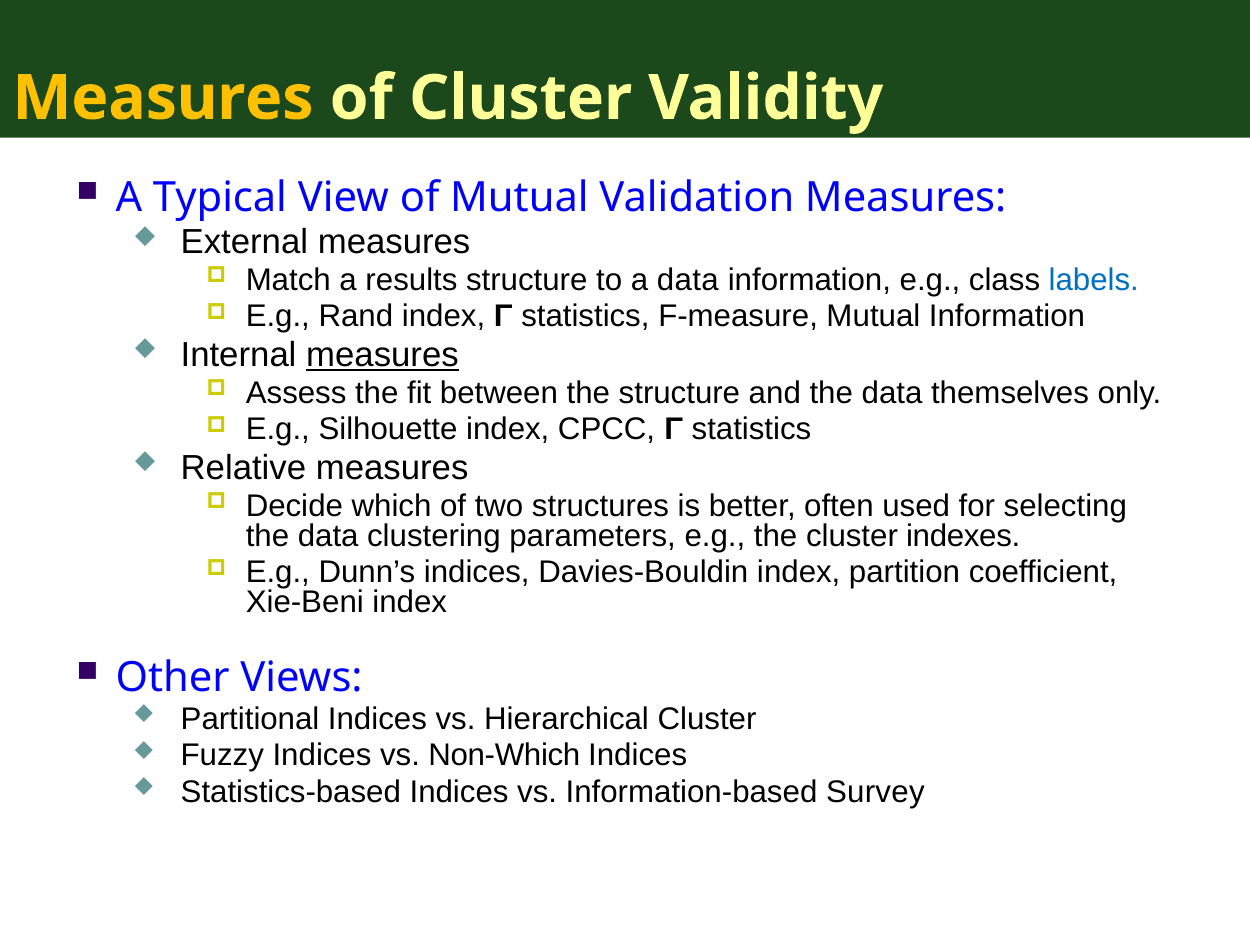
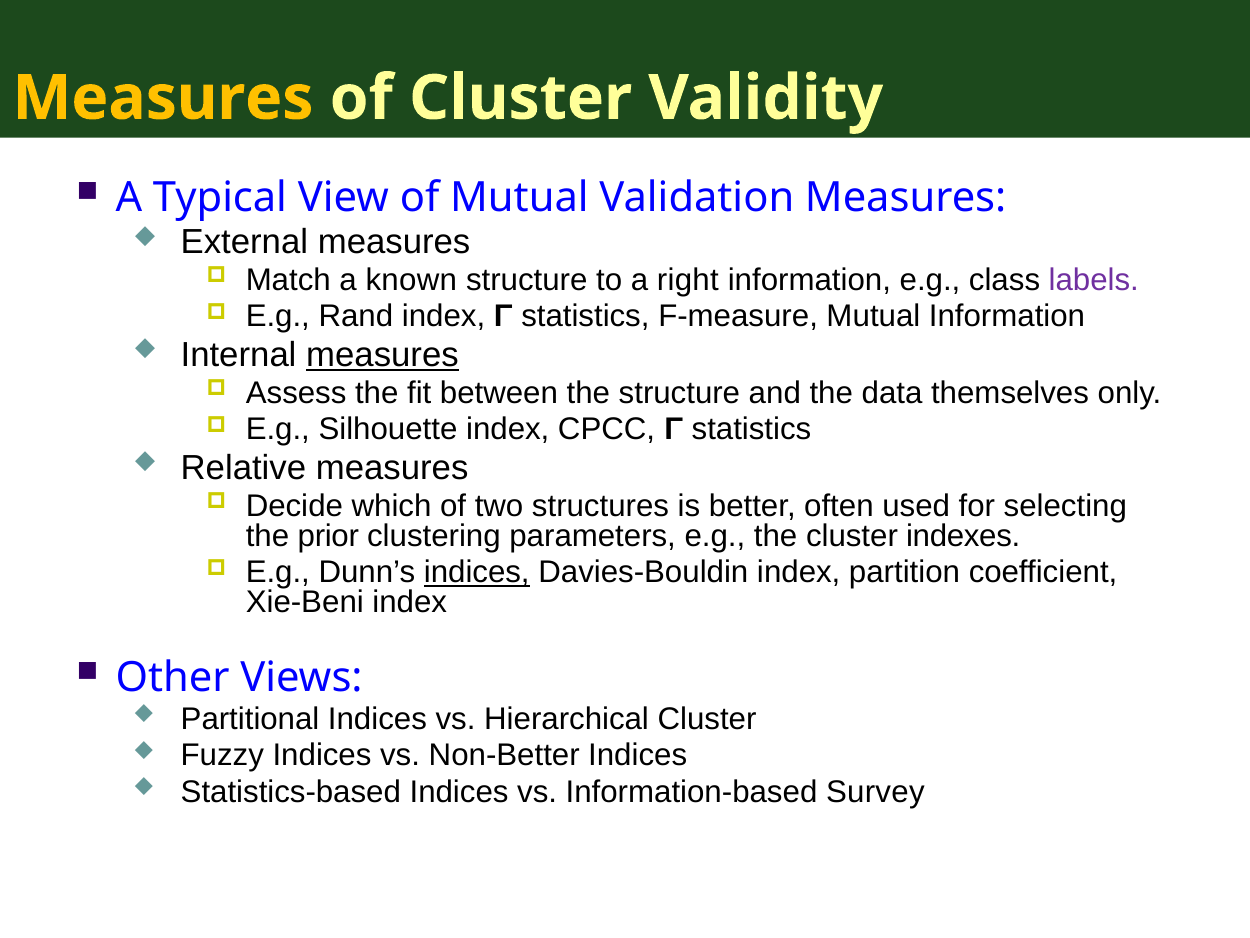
results: results -> known
a data: data -> right
labels colour: blue -> purple
data at (328, 536): data -> prior
indices at (477, 572) underline: none -> present
Non-Which: Non-Which -> Non-Better
